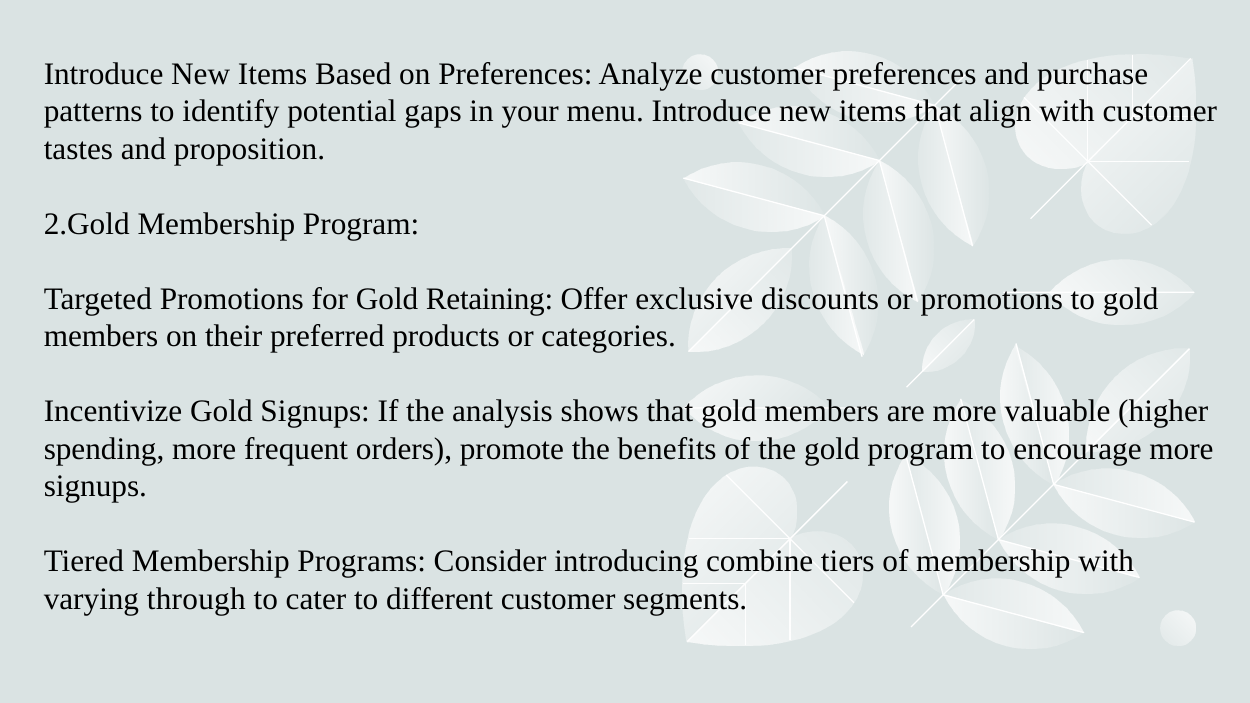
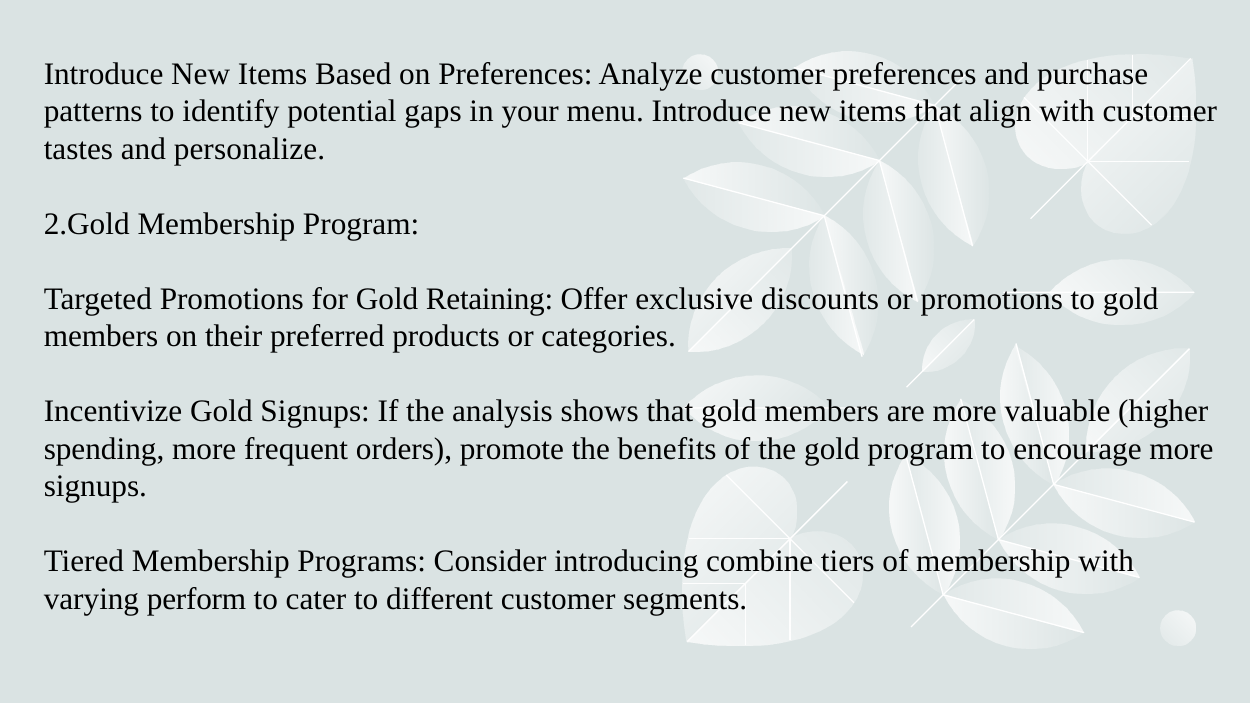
proposition: proposition -> personalize
through: through -> perform
